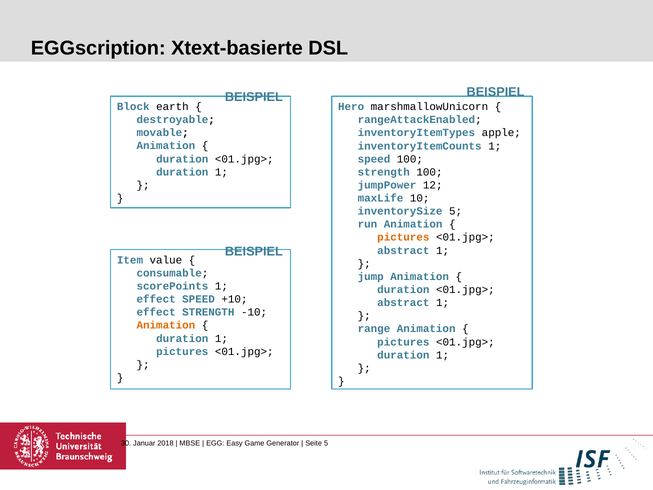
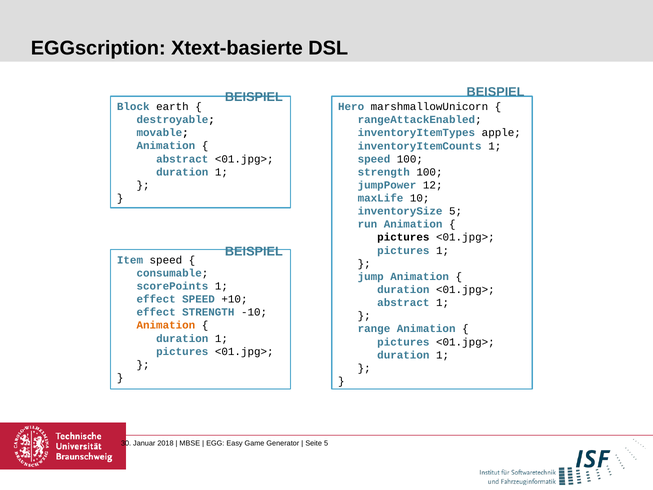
duration at (182, 159): duration -> abstract
pictures at (403, 237) colour: orange -> black
abstract at (403, 250): abstract -> pictures
Item value: value -> speed
